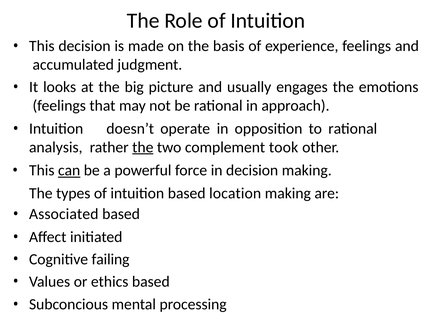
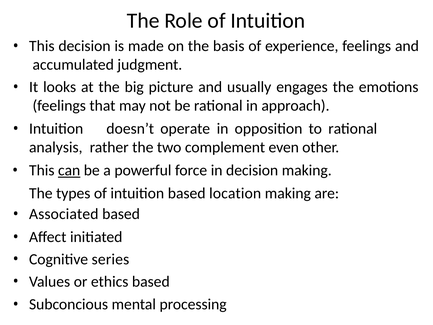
the at (143, 147) underline: present -> none
took: took -> even
failing: failing -> series
